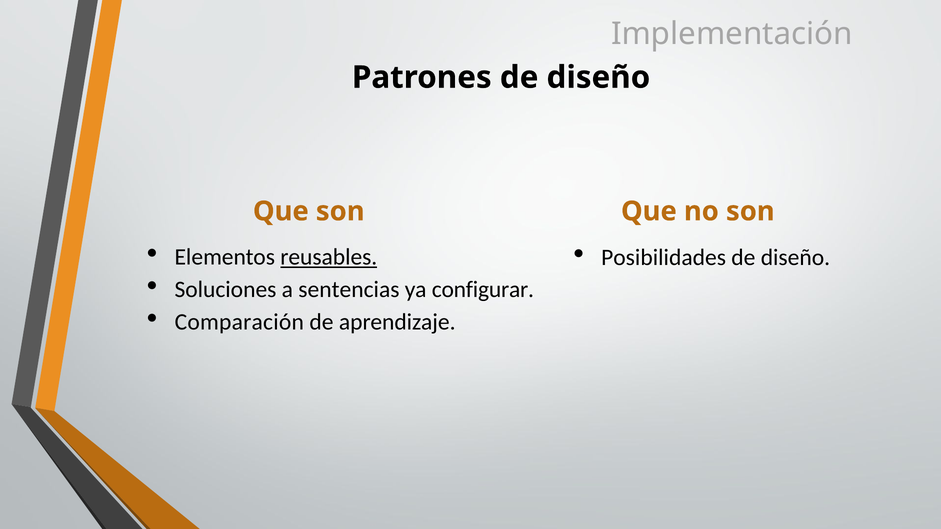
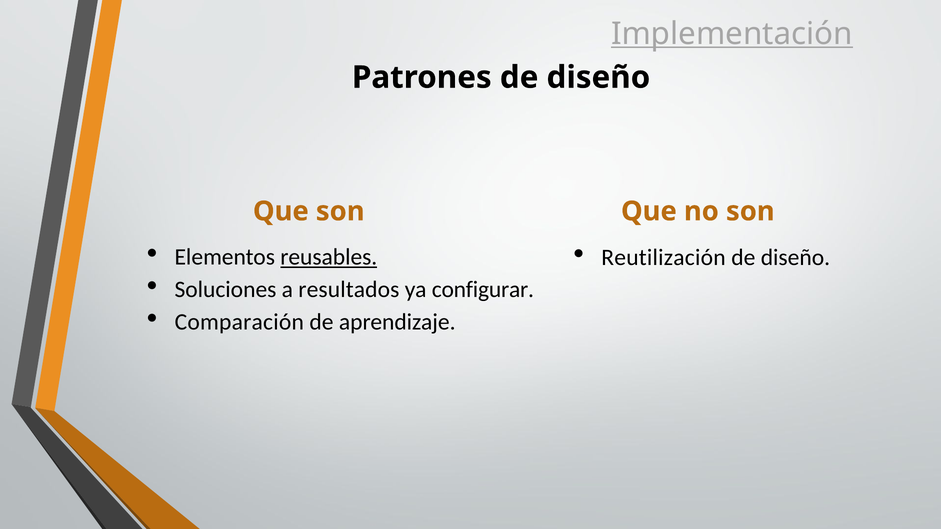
Implementación underline: none -> present
Posibilidades: Posibilidades -> Reutilización
sentencias: sentencias -> resultados
